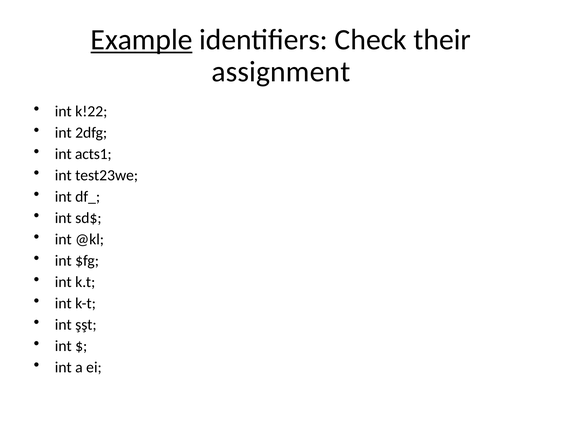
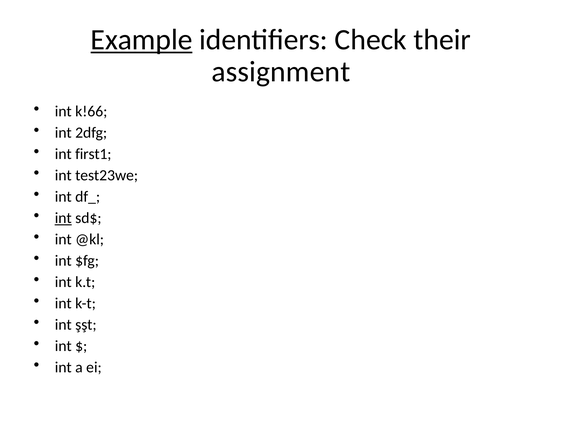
k!22: k!22 -> k!66
acts1: acts1 -> first1
int at (63, 218) underline: none -> present
